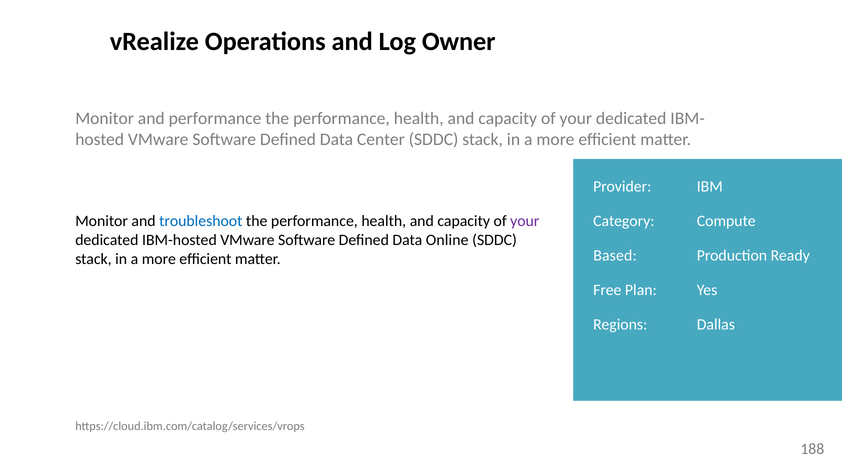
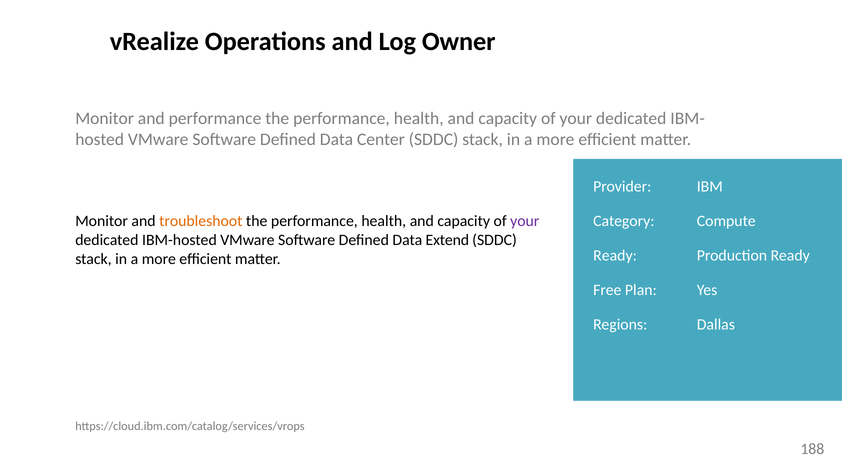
troubleshoot colour: blue -> orange
Online: Online -> Extend
Based at (615, 255): Based -> Ready
